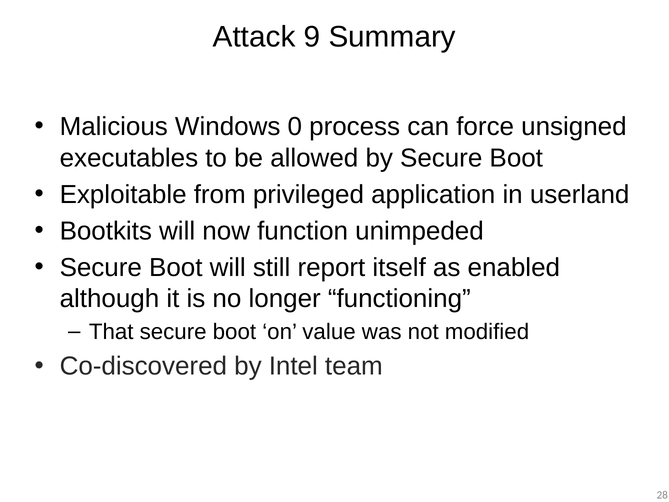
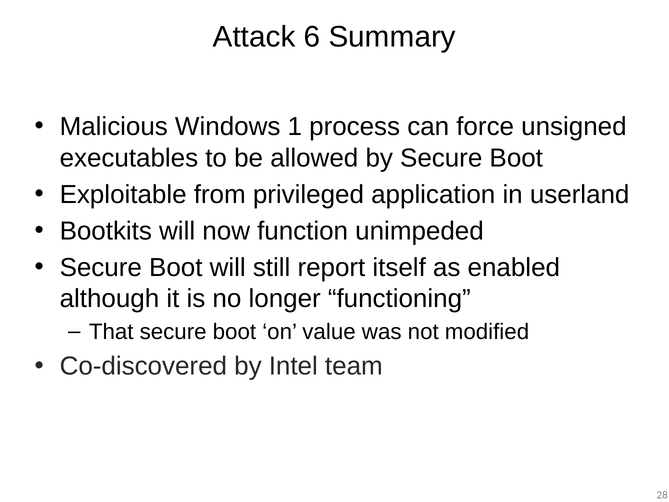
9: 9 -> 6
0: 0 -> 1
